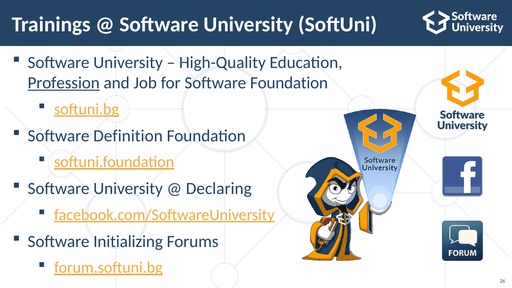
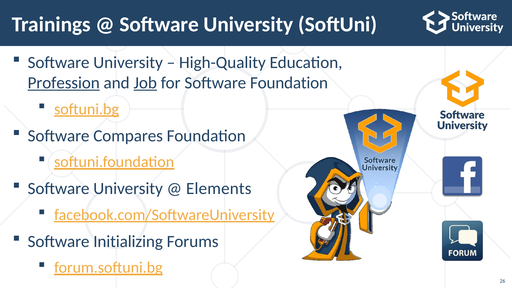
Job underline: none -> present
Definition: Definition -> Compares
Declaring: Declaring -> Elements
